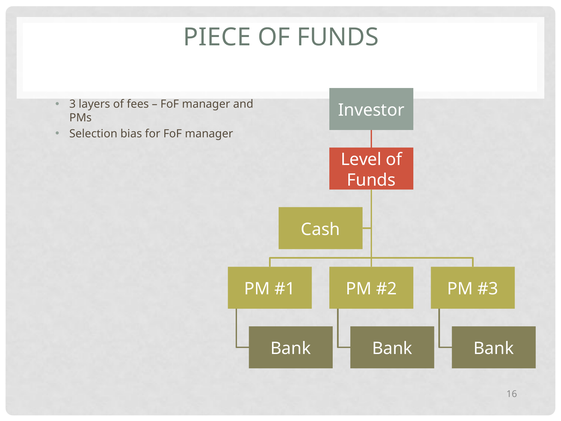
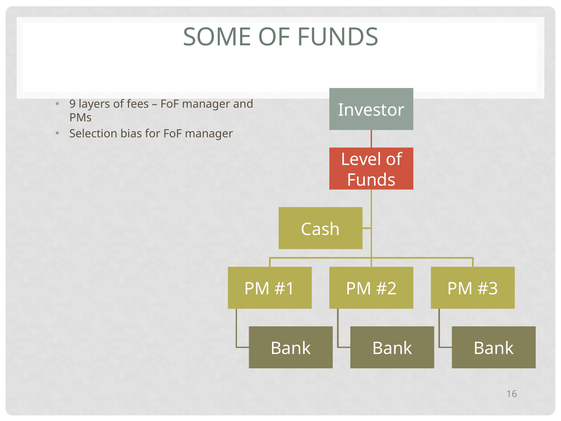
PIECE: PIECE -> SOME
3: 3 -> 9
